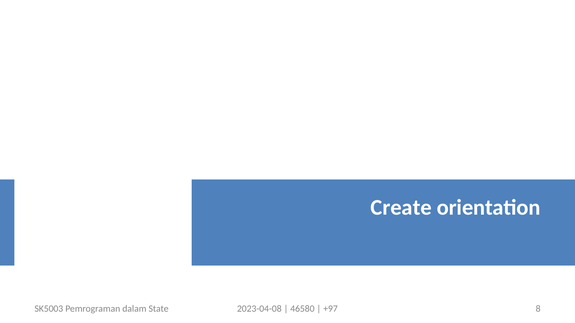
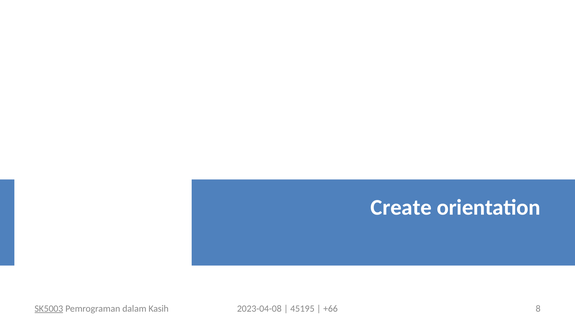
SK5003 underline: none -> present
State: State -> Kasih
46580: 46580 -> 45195
+97: +97 -> +66
